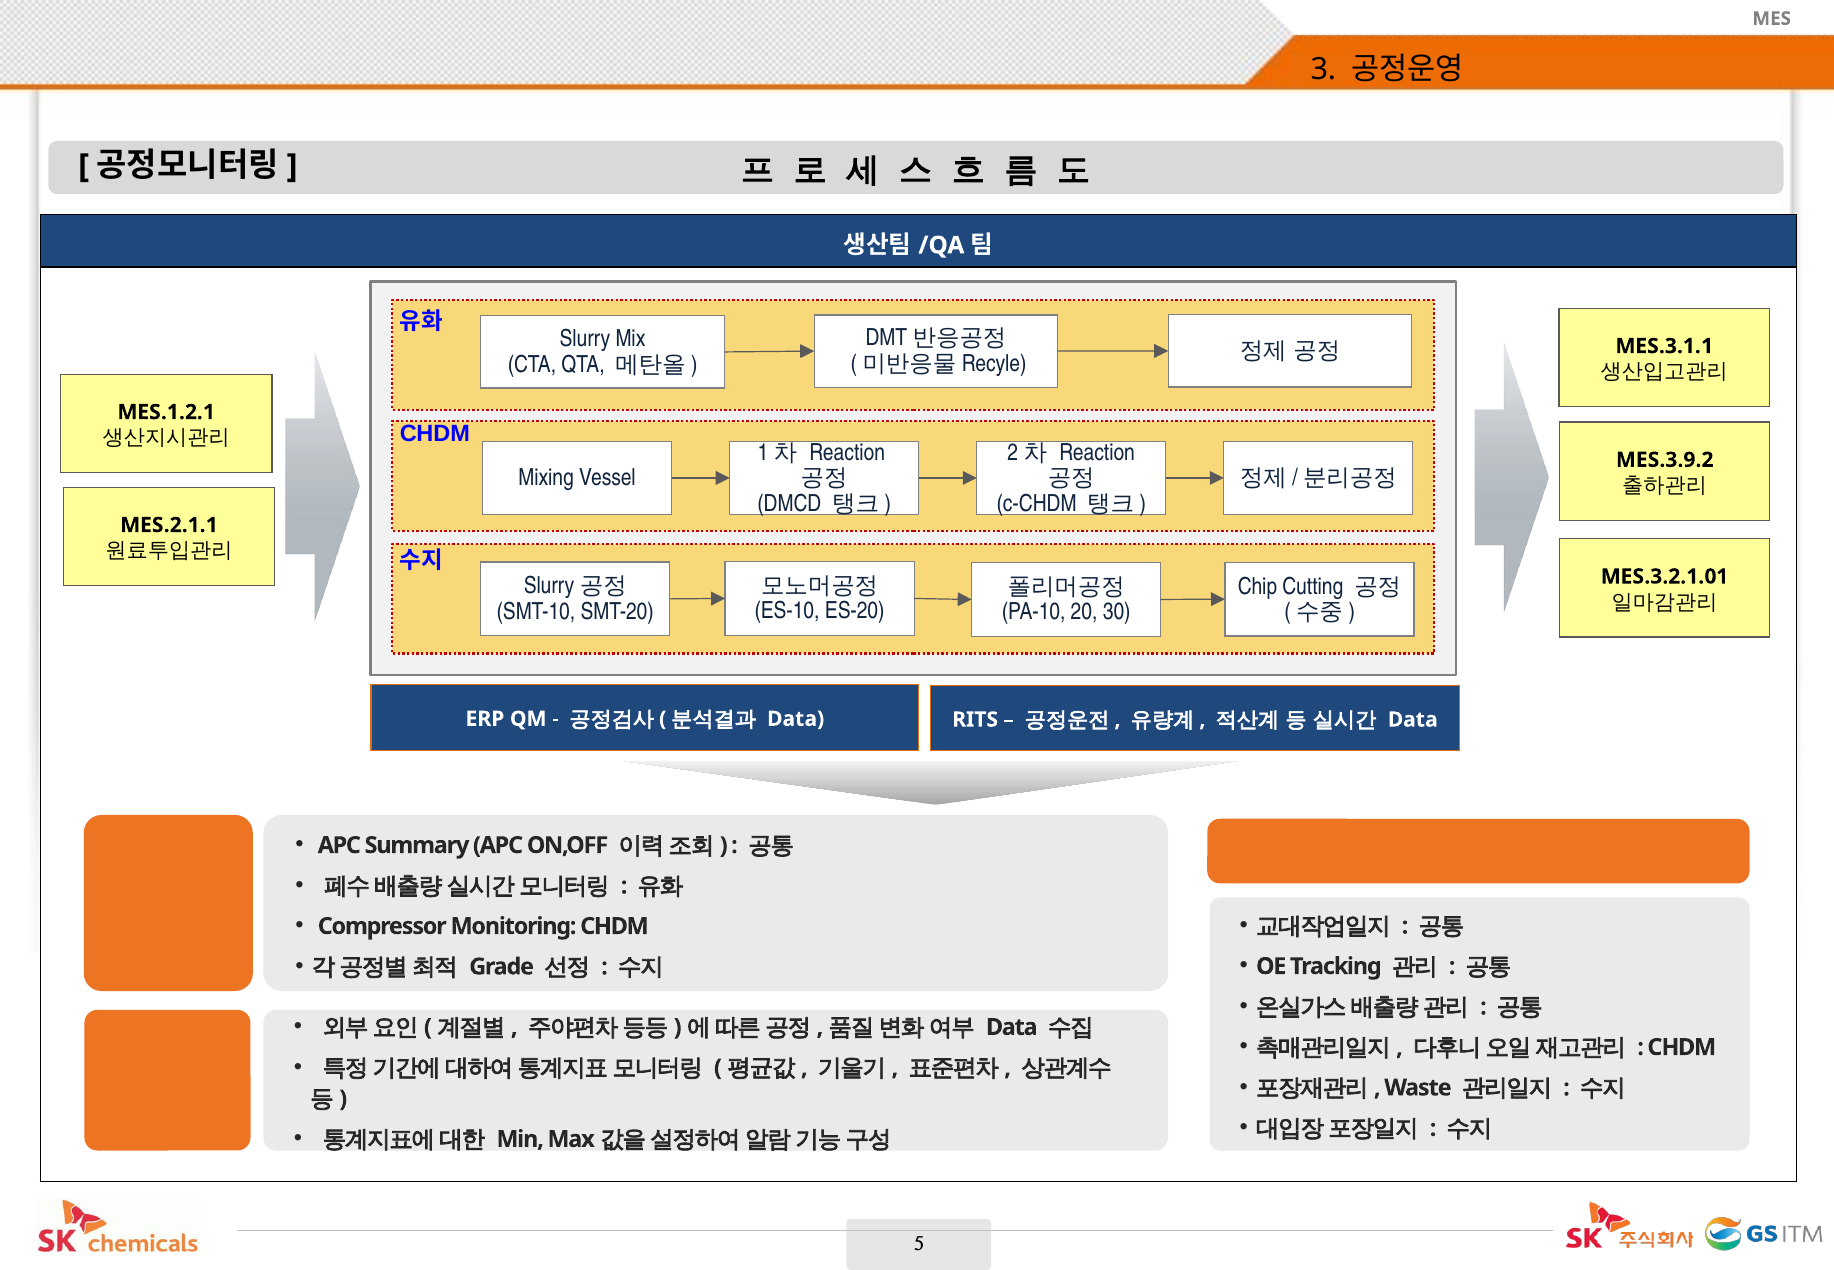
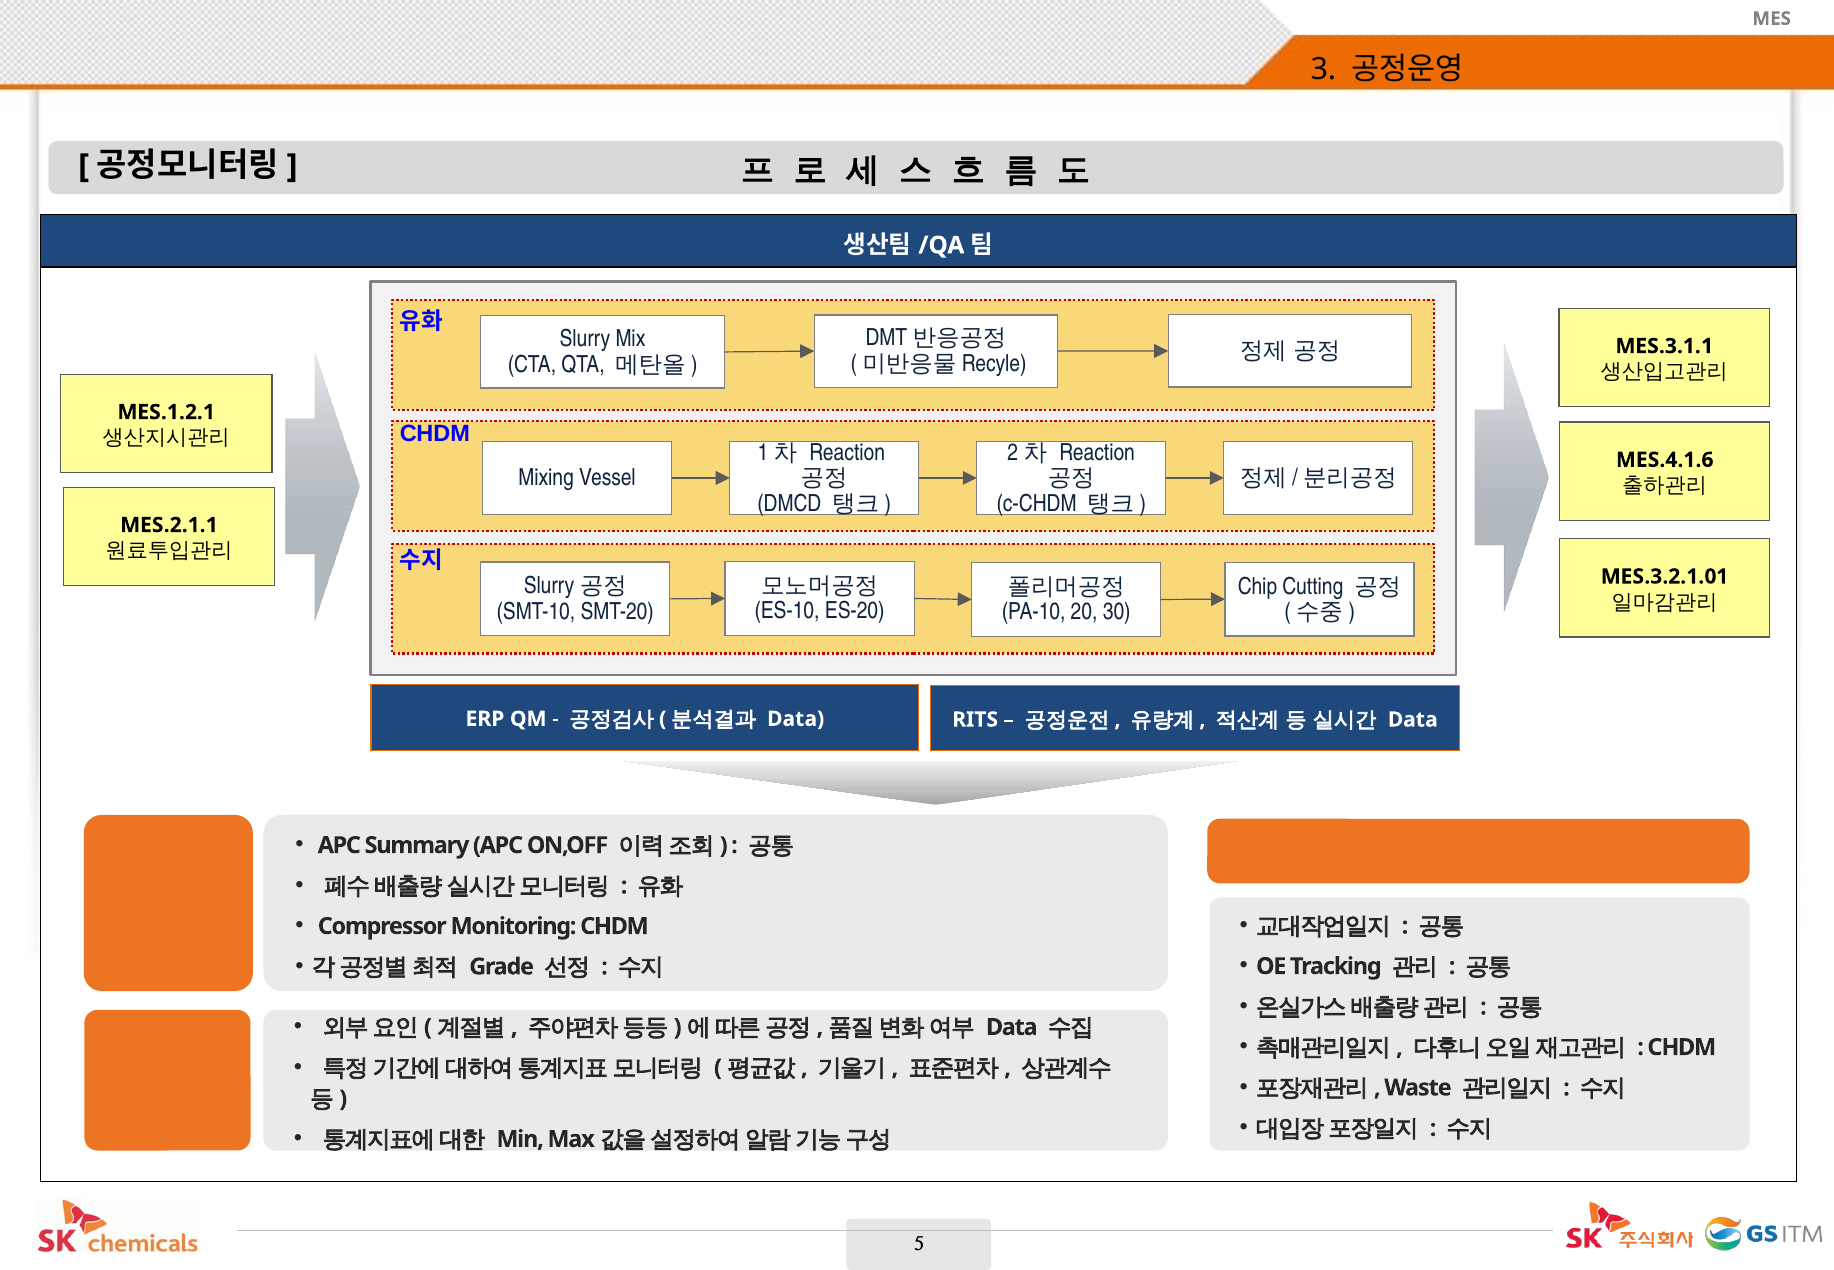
MES.3.9.2: MES.3.9.2 -> MES.4.1.6
